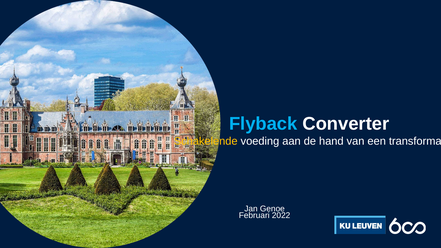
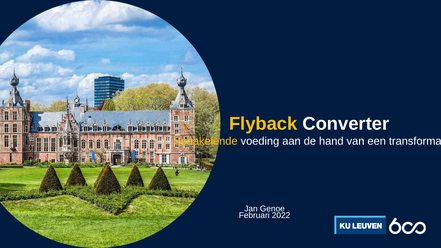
Flyback colour: light blue -> yellow
